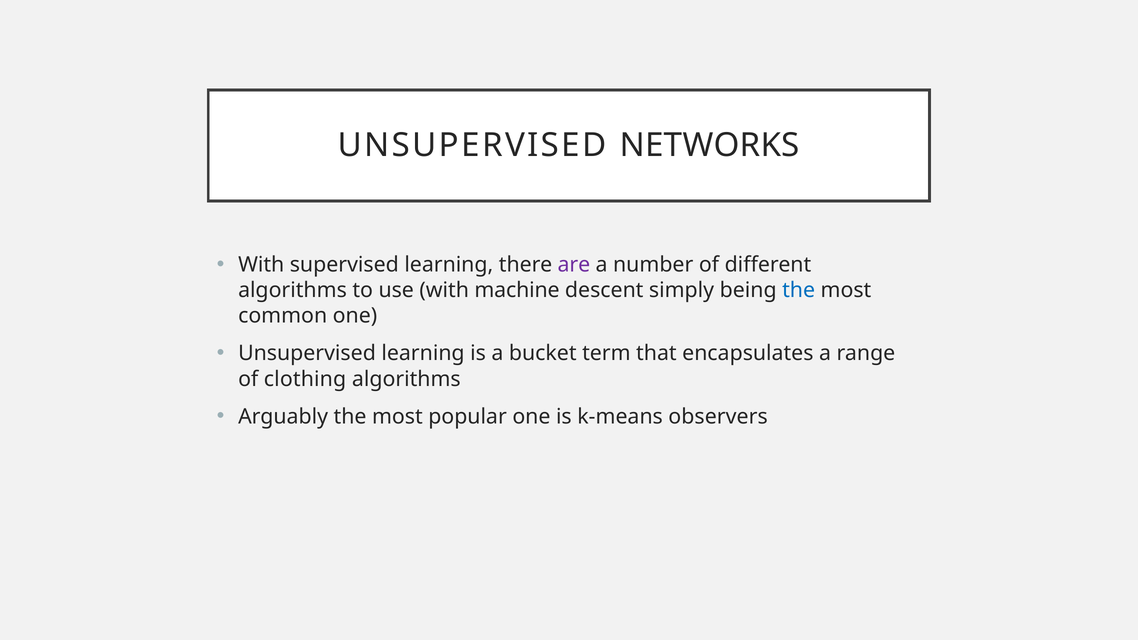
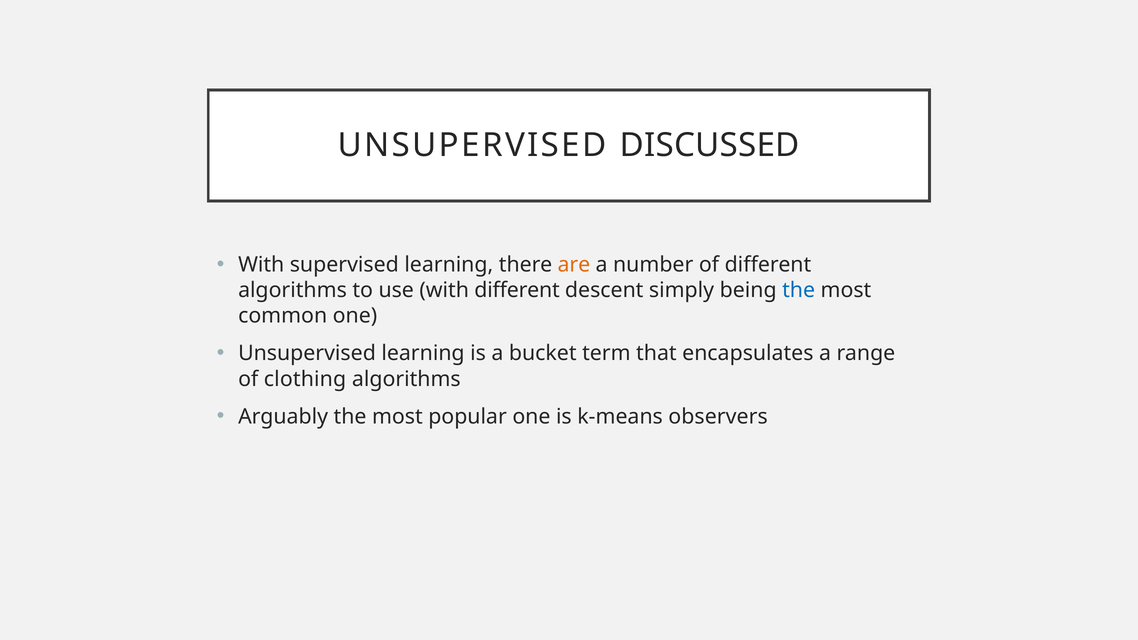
NETWORKS: NETWORKS -> DISCUSSED
are colour: purple -> orange
with machine: machine -> different
